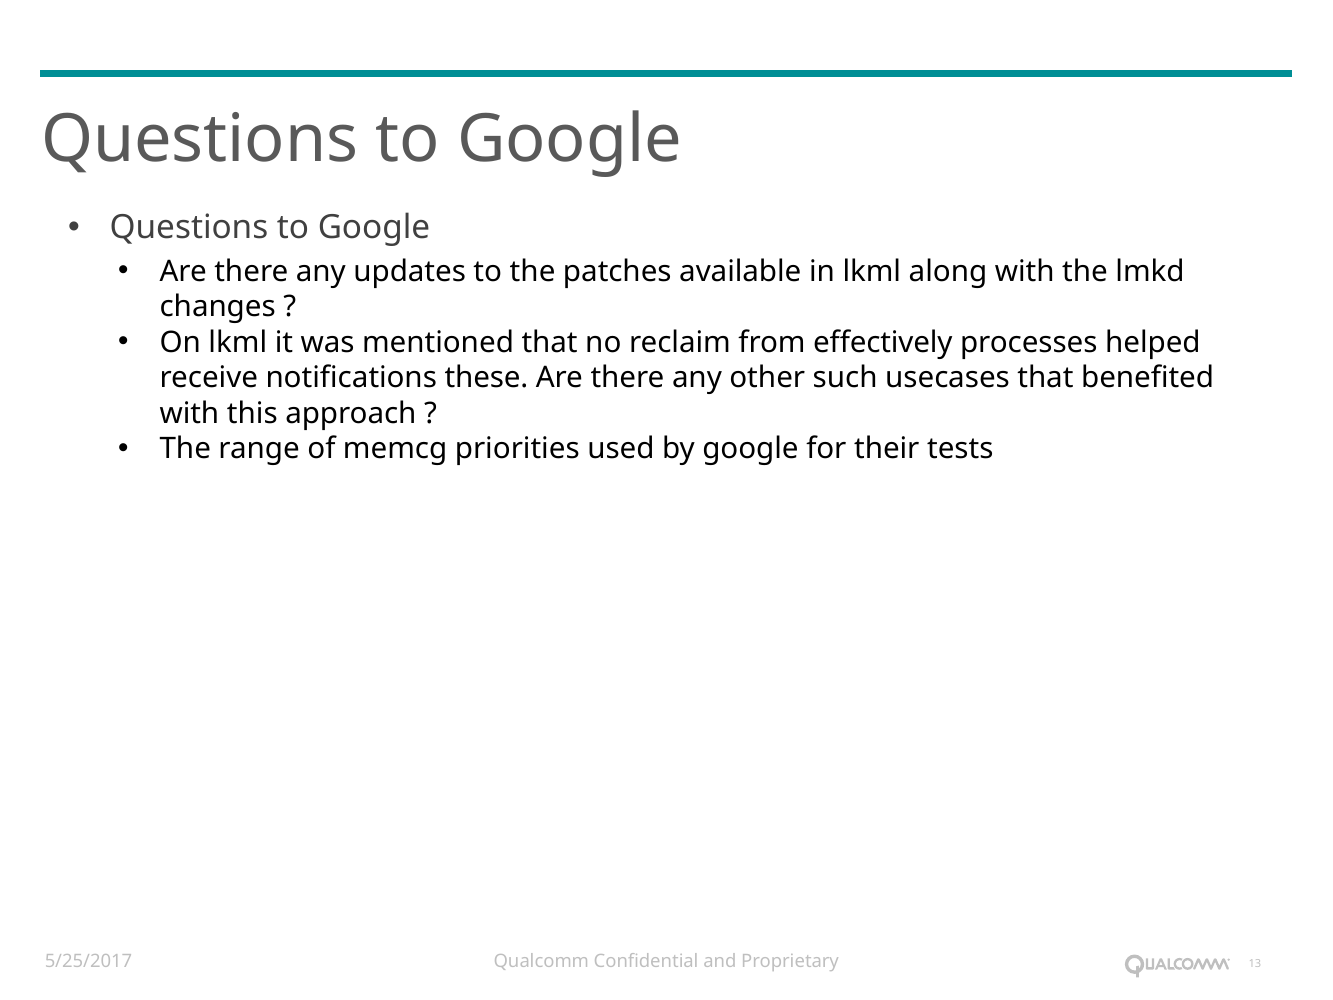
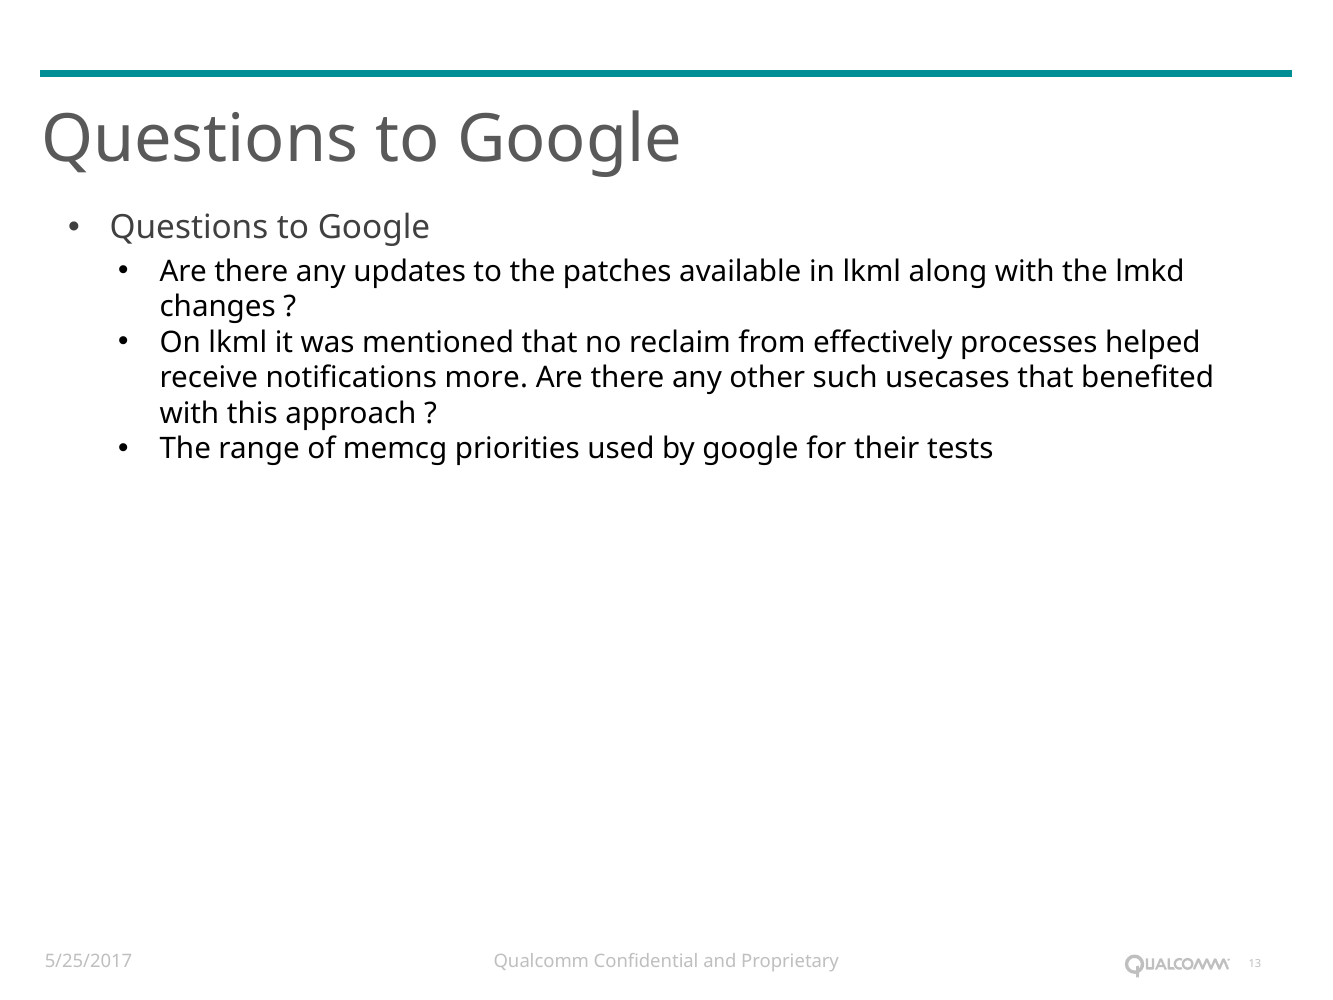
these: these -> more
